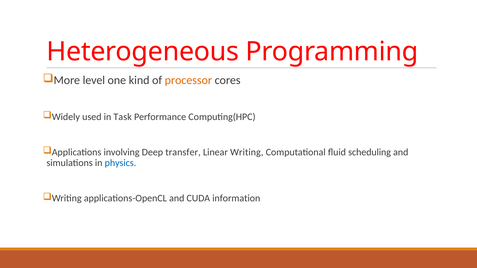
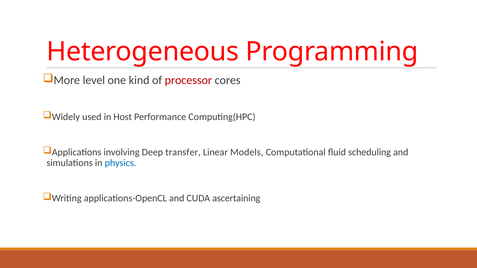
processor colour: orange -> red
Task: Task -> Host
Linear Writing: Writing -> Models
information: information -> ascertaining
